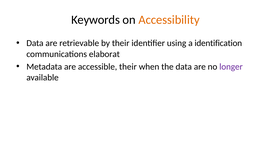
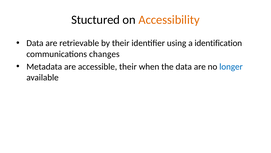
Keywords: Keywords -> Stuctured
elaborat: elaborat -> changes
longer colour: purple -> blue
